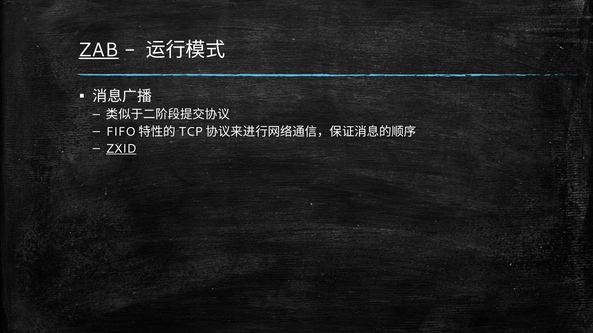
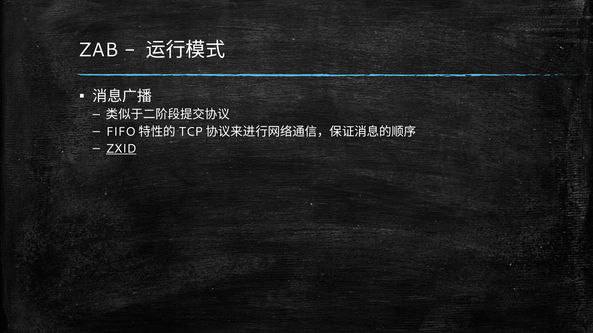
ZAB underline: present -> none
